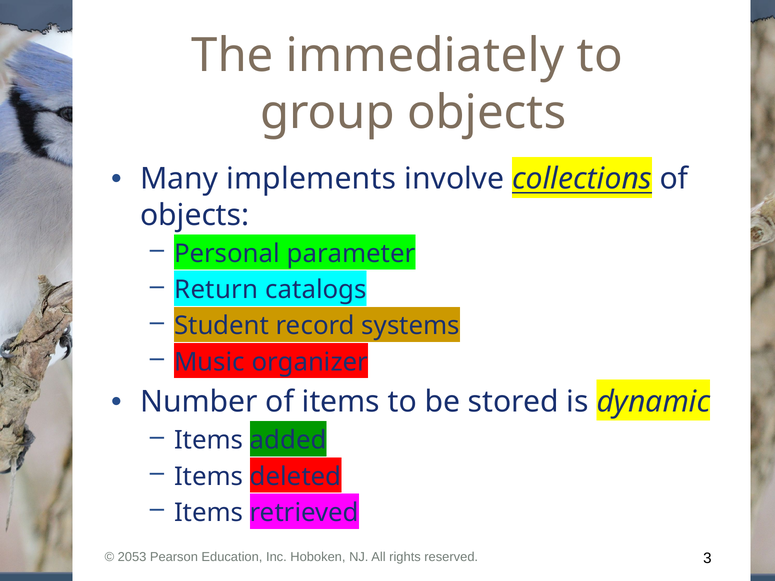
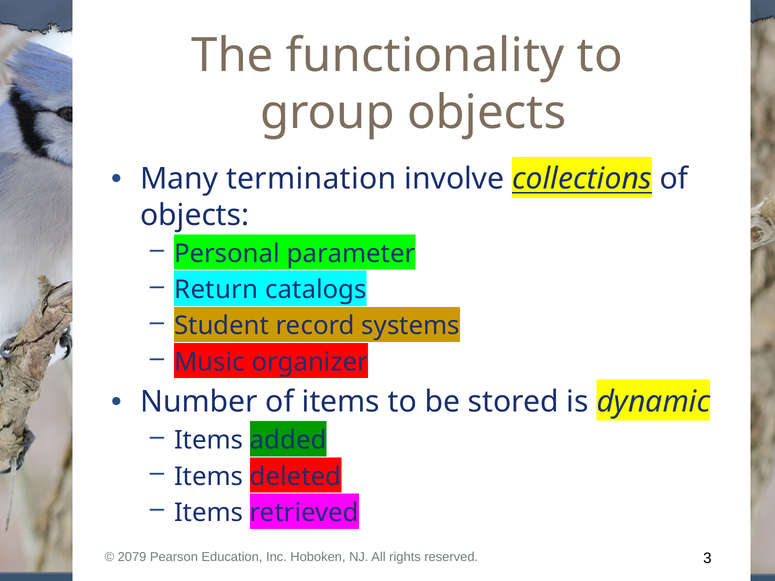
immediately: immediately -> functionality
implements: implements -> termination
2053: 2053 -> 2079
